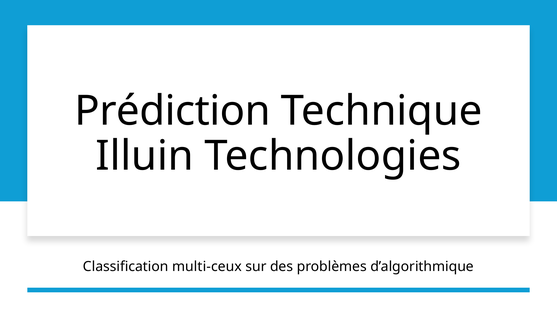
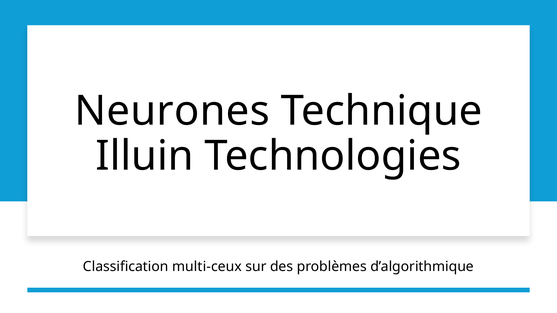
Prédiction: Prédiction -> Neurones
